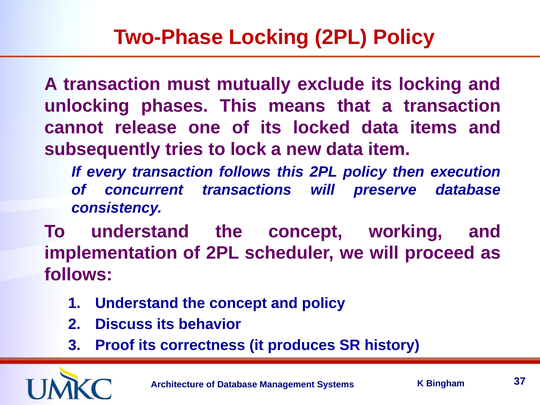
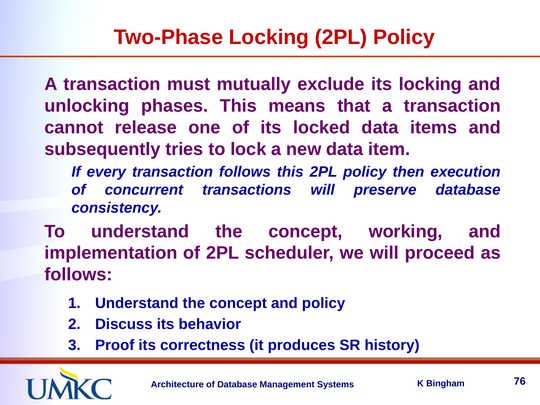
37: 37 -> 76
